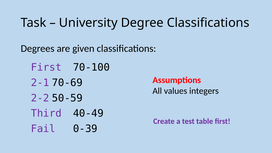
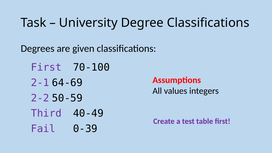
70-69: 70-69 -> 64-69
